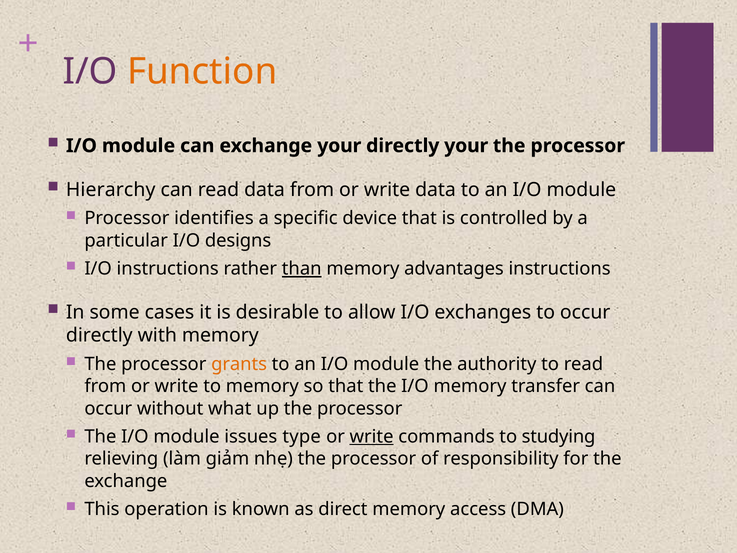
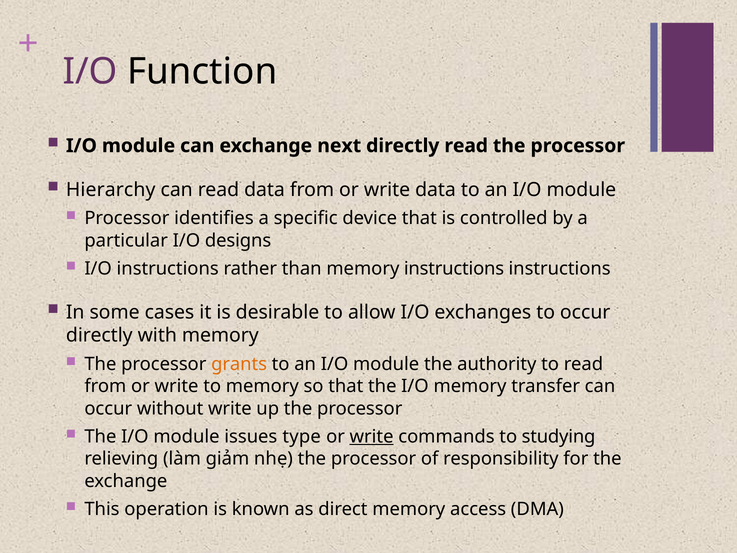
Function colour: orange -> black
exchange your: your -> next
directly your: your -> read
than underline: present -> none
memory advantages: advantages -> instructions
without what: what -> write
